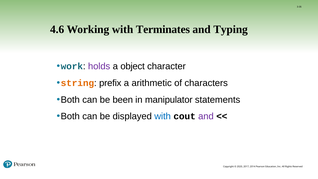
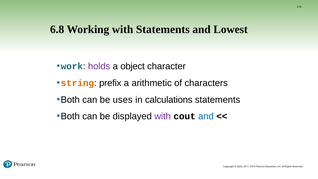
4.6: 4.6 -> 6.8
with Terminates: Terminates -> Statements
Typing: Typing -> Lowest
been: been -> uses
manipulator: manipulator -> calculations
with at (163, 116) colour: blue -> purple
and at (206, 116) colour: purple -> blue
